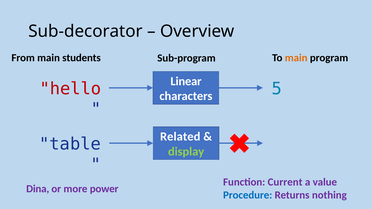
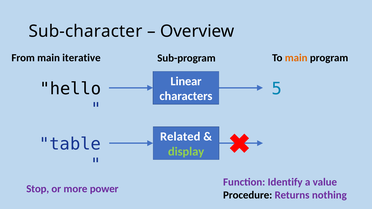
Sub-decorator: Sub-decorator -> Sub-character
students: students -> iterative
hello colour: red -> black
Current: Current -> Identify
Dina: Dina -> Stop
Procedure colour: blue -> black
